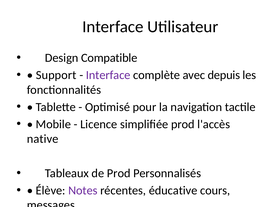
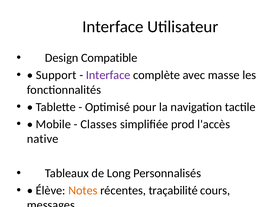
avec depuis: depuis -> masse
Licence at (99, 124): Licence -> Classes
de Prod: Prod -> Long
Notes at (83, 190) colour: purple -> orange
éducative: éducative -> traçabilité
